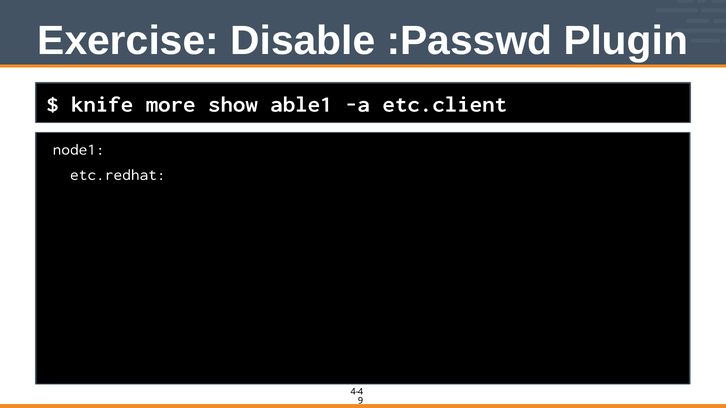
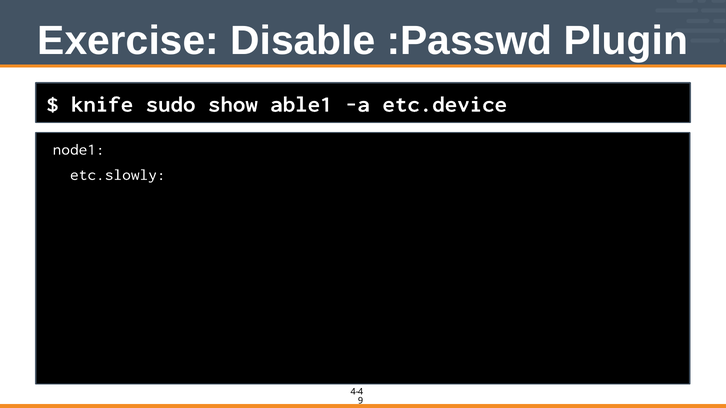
more: more -> sudo
etc.client: etc.client -> etc.device
etc.redhat: etc.redhat -> etc.slowly
